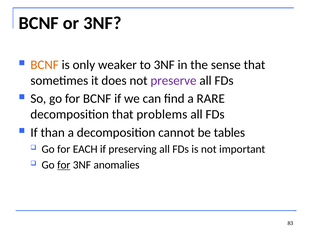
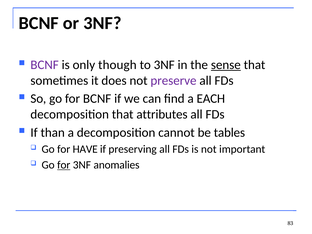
BCNF at (45, 65) colour: orange -> purple
weaker: weaker -> though
sense underline: none -> present
RARE: RARE -> EACH
problems: problems -> attributes
EACH: EACH -> HAVE
